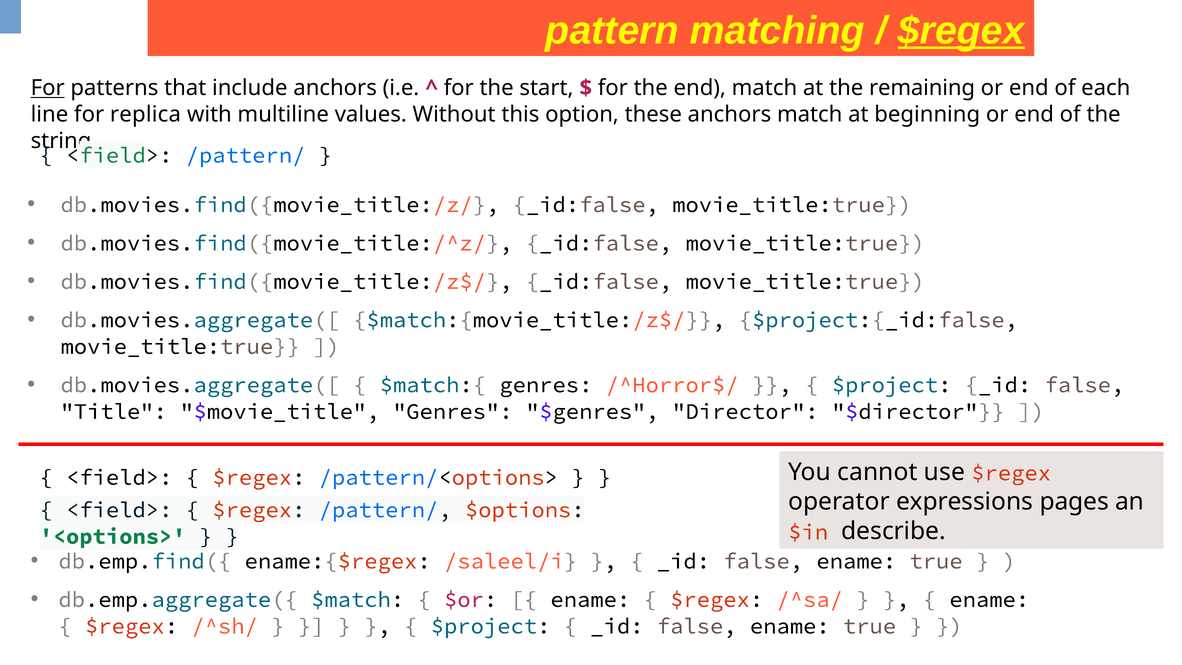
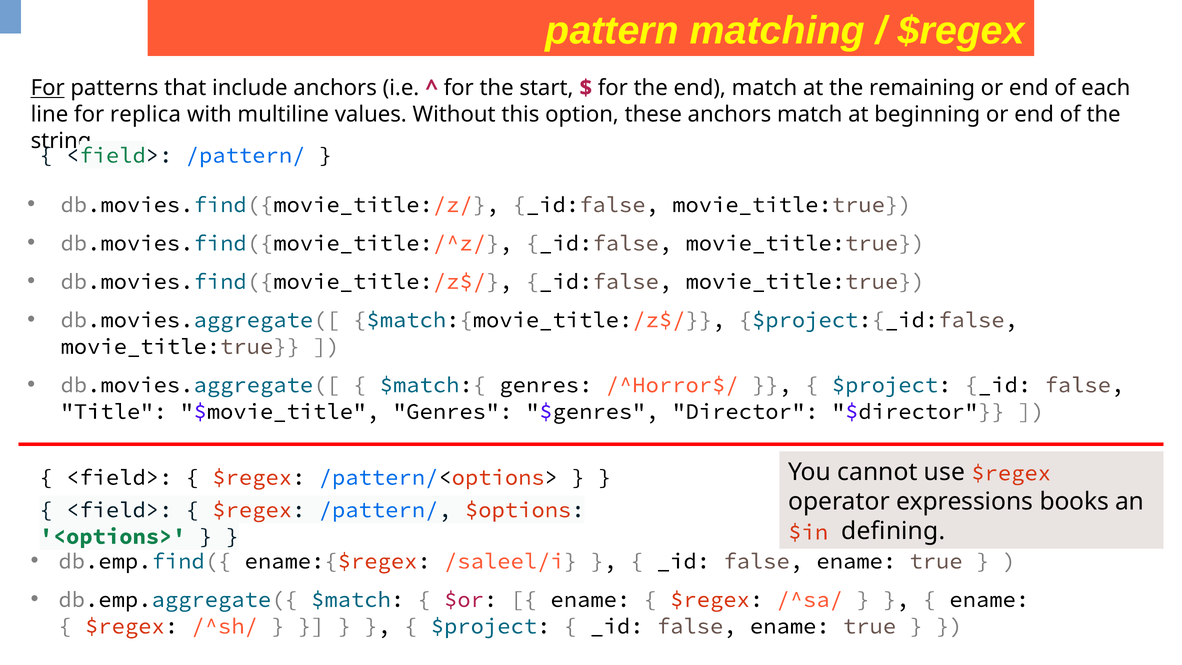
$regex at (961, 31) underline: present -> none
pages: pages -> books
describe: describe -> defining
